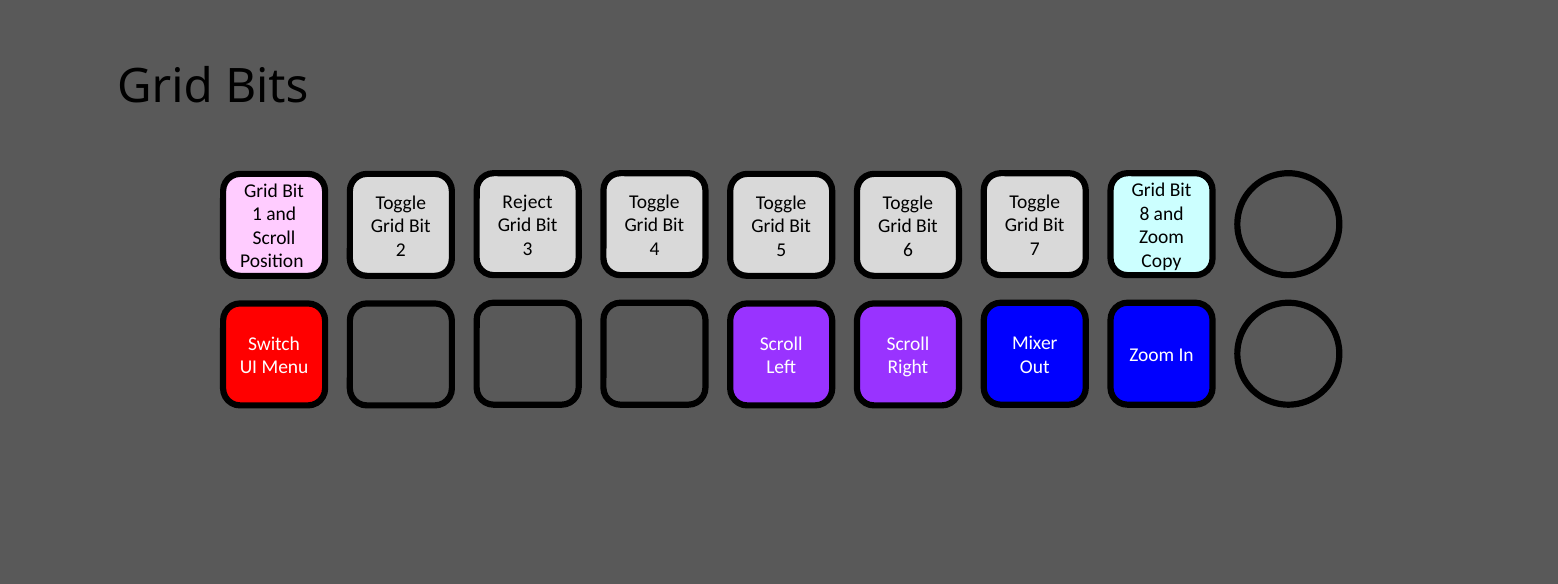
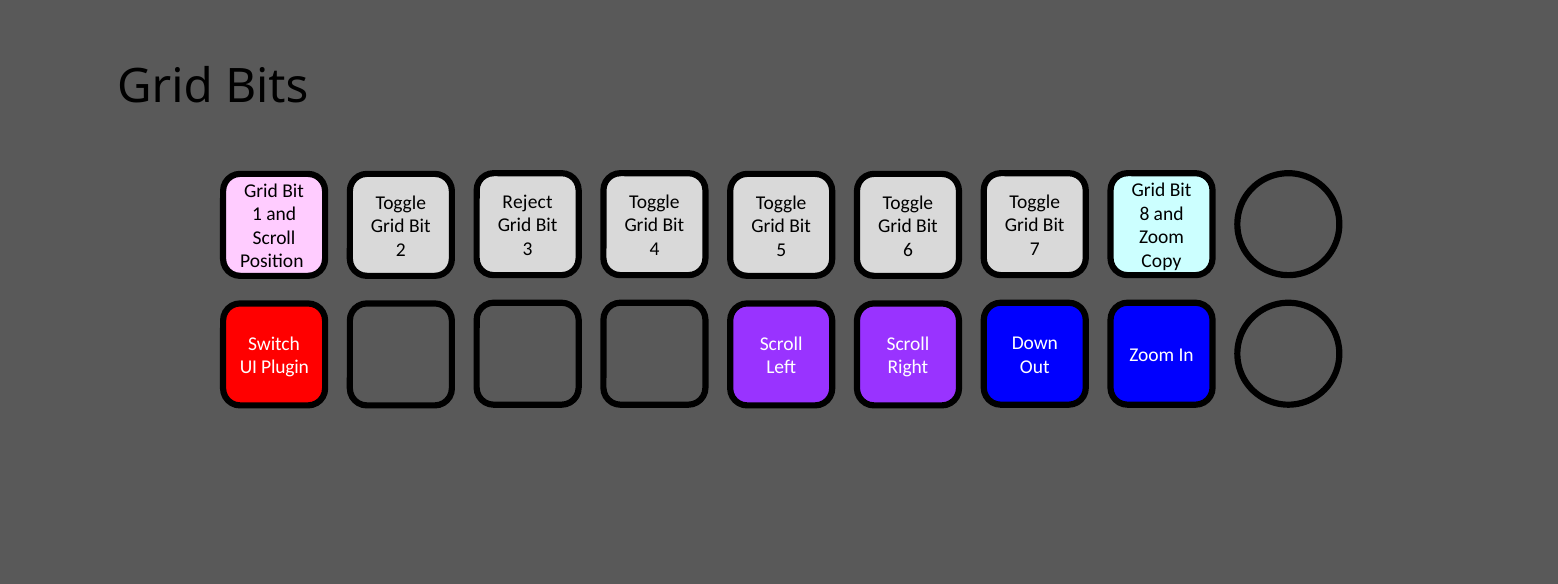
Mixer: Mixer -> Down
Menu: Menu -> Plugin
